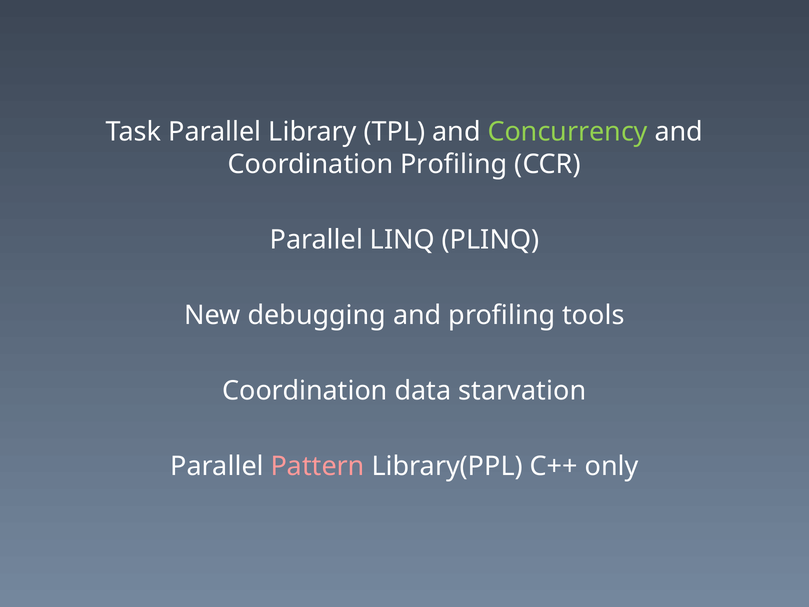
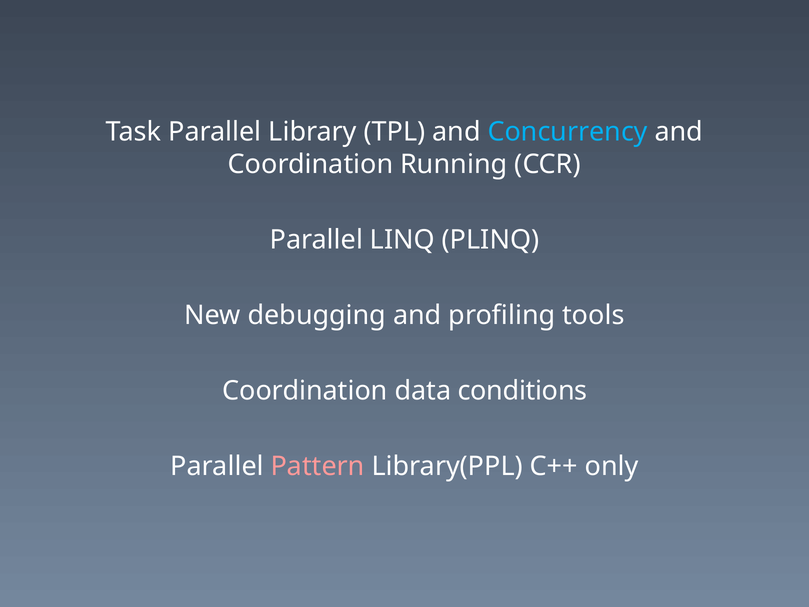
Concurrency colour: light green -> light blue
Coordination Profiling: Profiling -> Running
starvation: starvation -> conditions
